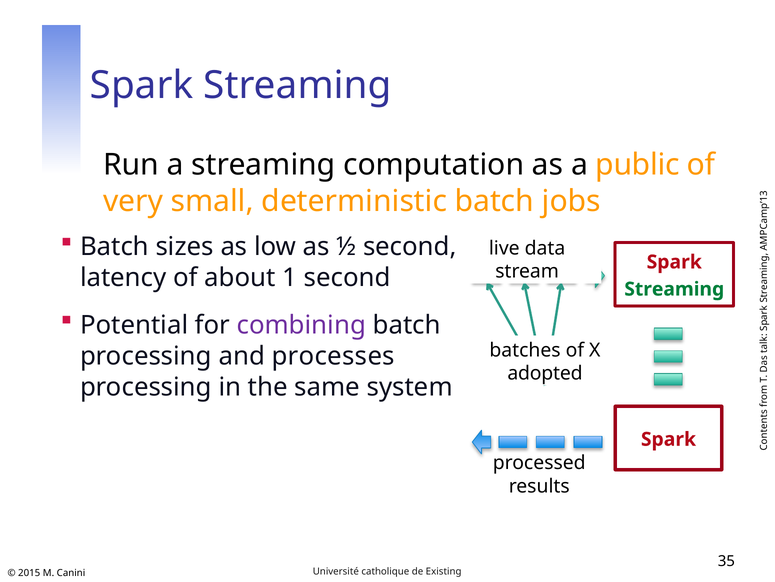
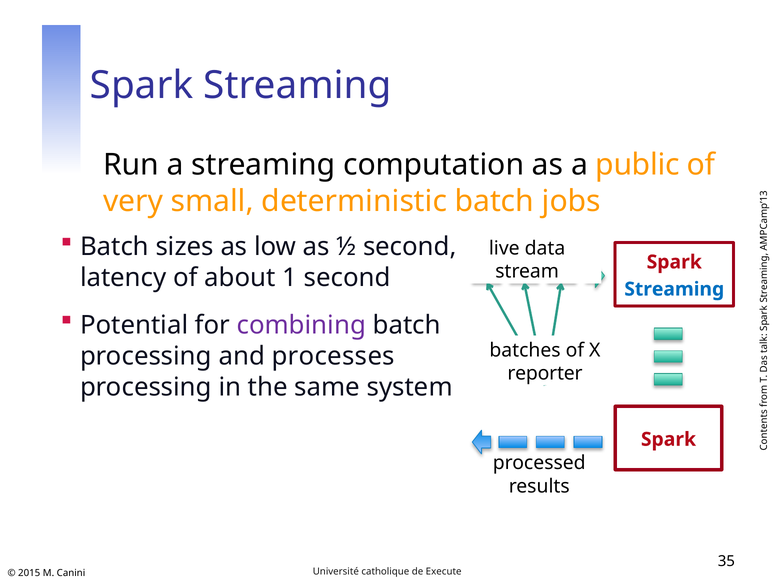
Streaming at (674, 289) colour: green -> blue
adopted: adopted -> reporter
Existing: Existing -> Execute
